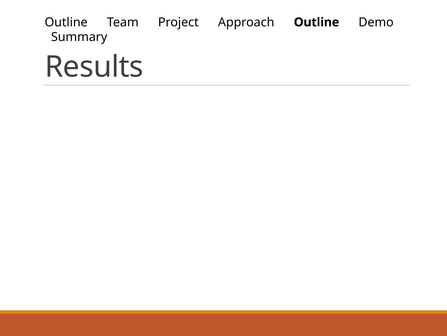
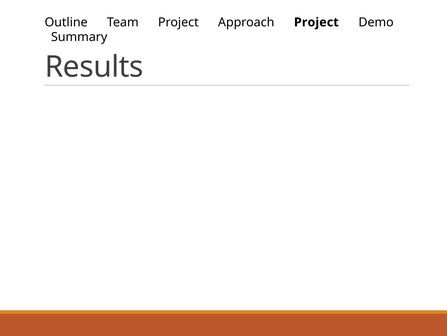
Approach Outline: Outline -> Project
